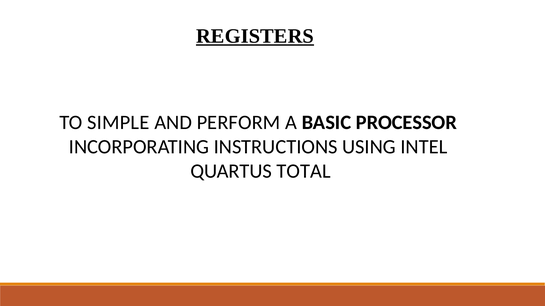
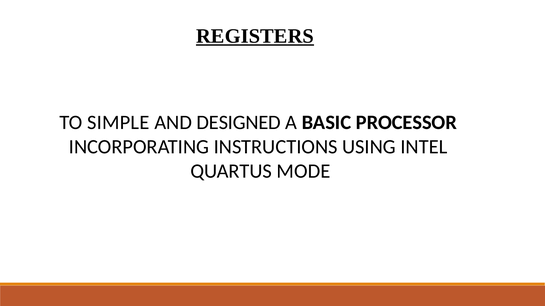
PERFORM: PERFORM -> DESIGNED
TOTAL: TOTAL -> MODE
